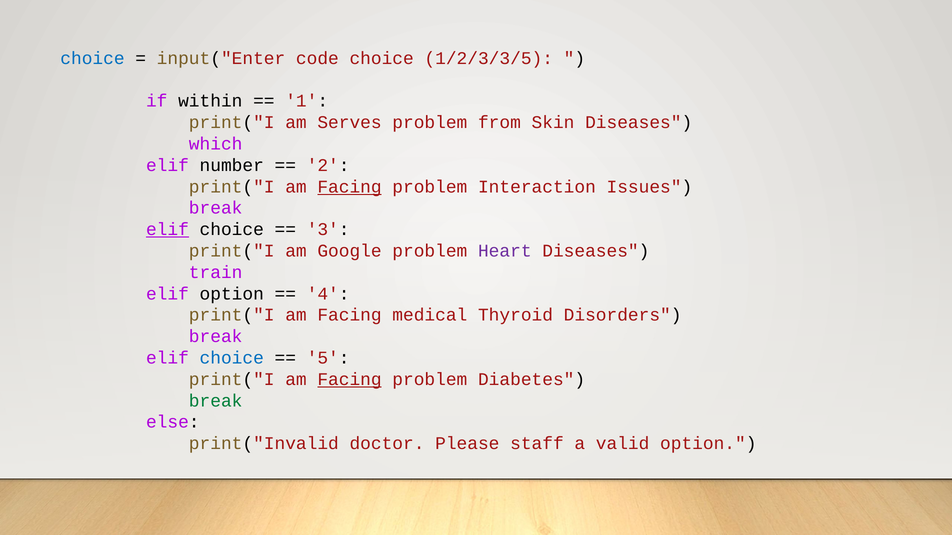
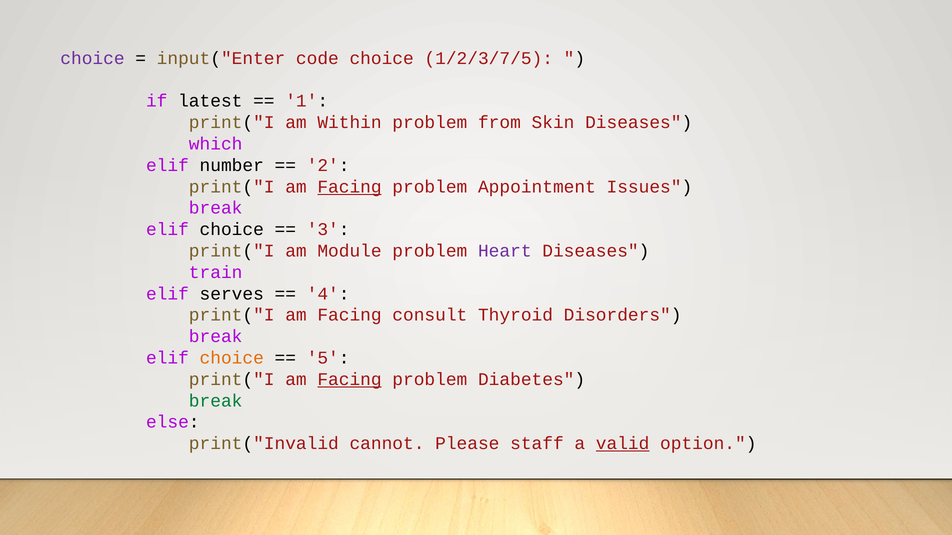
choice at (92, 58) colour: blue -> purple
1/2/3/3/5: 1/2/3/3/5 -> 1/2/3/7/5
within: within -> latest
Serves: Serves -> Within
Interaction: Interaction -> Appointment
elif at (167, 230) underline: present -> none
Google: Google -> Module
elif option: option -> serves
medical: medical -> consult
choice at (232, 358) colour: blue -> orange
doctor: doctor -> cannot
valid underline: none -> present
